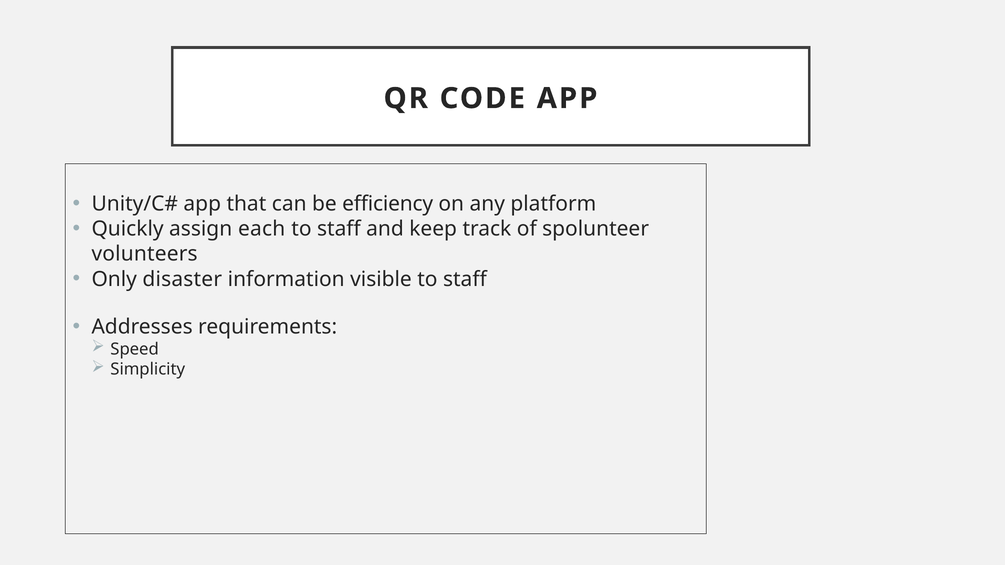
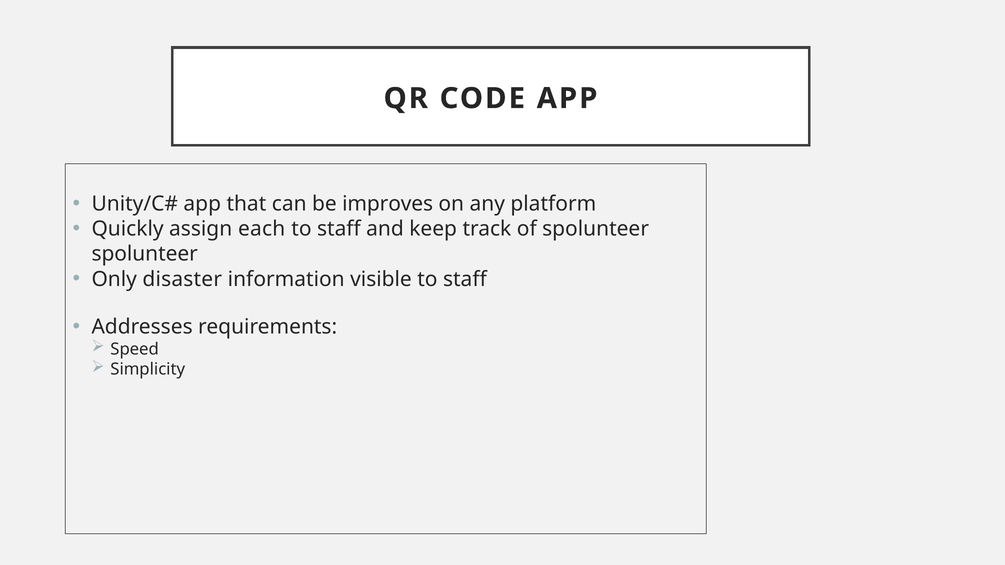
efficiency: efficiency -> improves
volunteers at (145, 254): volunteers -> spolunteer
